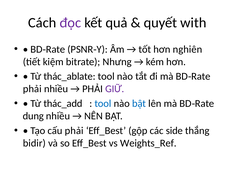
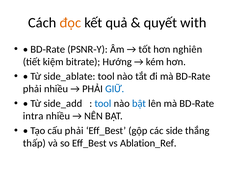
đọc colour: purple -> orange
Nhưng: Nhưng -> Hướng
thác_ablate: thác_ablate -> side_ablate
GIỮ colour: purple -> blue
thác_add: thác_add -> side_add
dung: dung -> intra
bidir: bidir -> thấp
Weights_Ref: Weights_Ref -> Ablation_Ref
